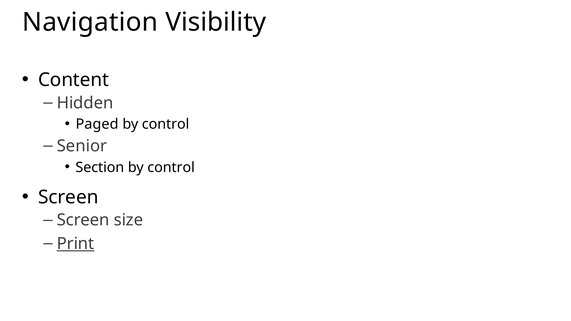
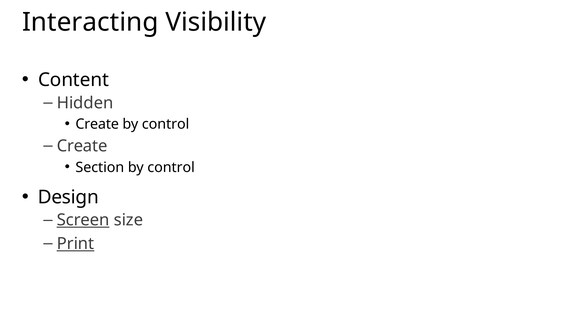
Navigation: Navigation -> Interacting
Paged at (97, 124): Paged -> Create
Senior at (82, 146): Senior -> Create
Screen at (68, 197): Screen -> Design
Screen at (83, 220) underline: none -> present
